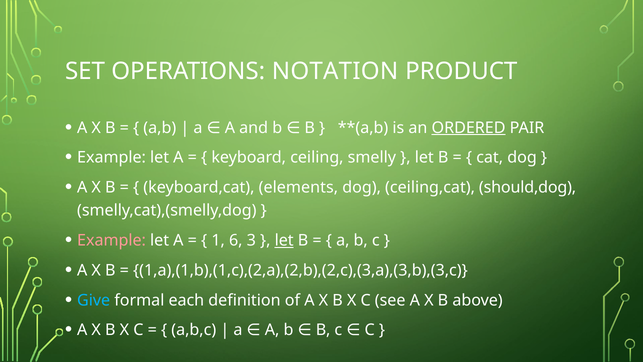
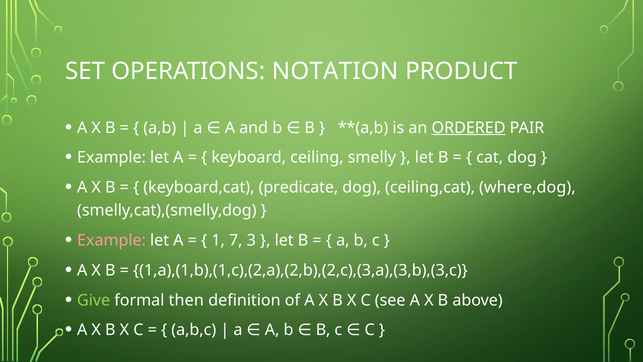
elements: elements -> predicate
should,dog: should,dog -> where,dog
6: 6 -> 7
let at (284, 240) underline: present -> none
Give colour: light blue -> light green
each: each -> then
